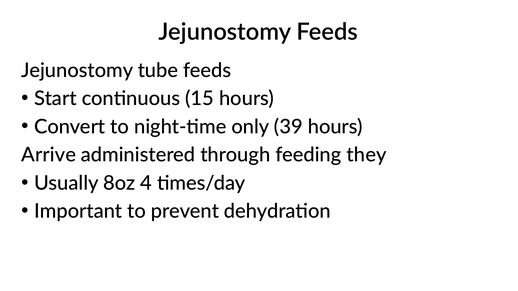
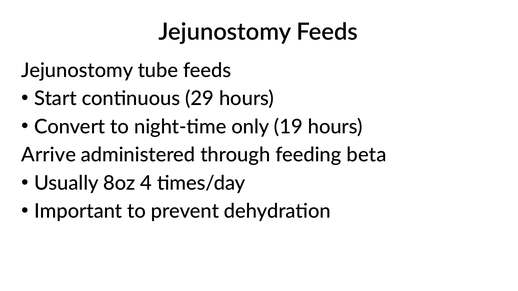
15: 15 -> 29
39: 39 -> 19
they: they -> beta
